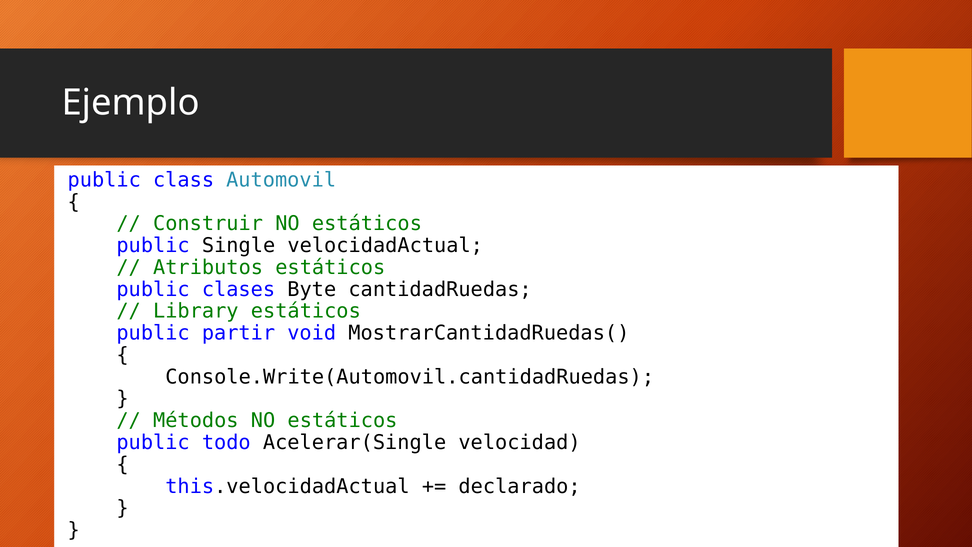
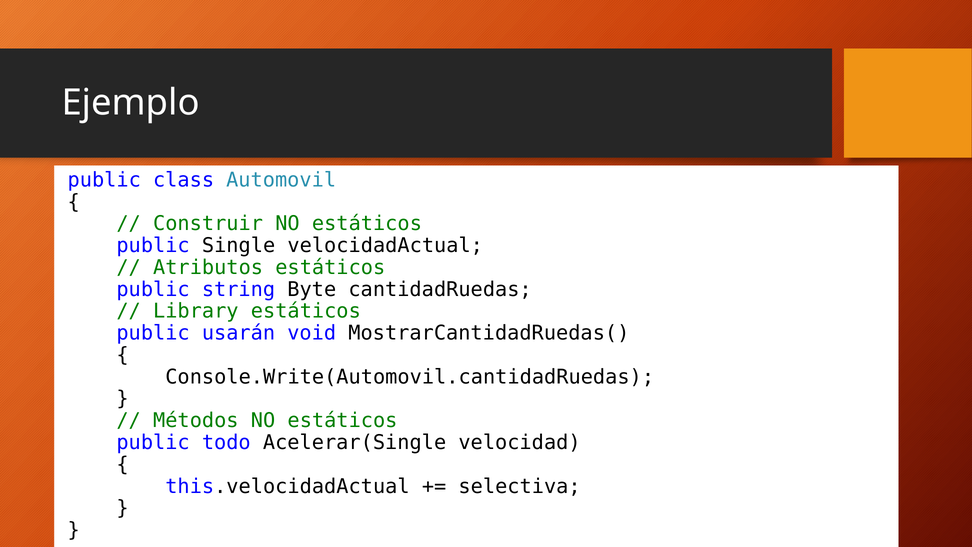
clases: clases -> string
partir: partir -> usarán
declarado: declarado -> selectiva
